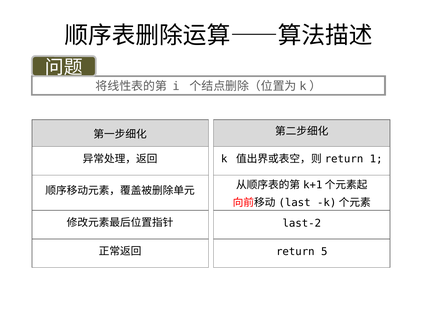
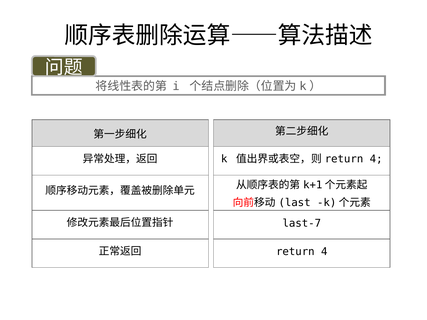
1 at (376, 159): 1 -> 4
last-2: last-2 -> last-7
5 at (324, 252): 5 -> 4
